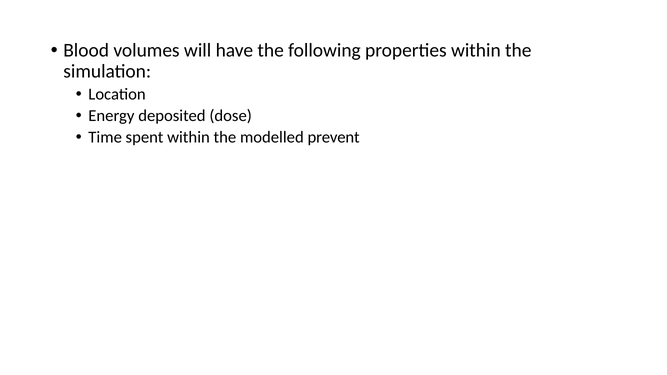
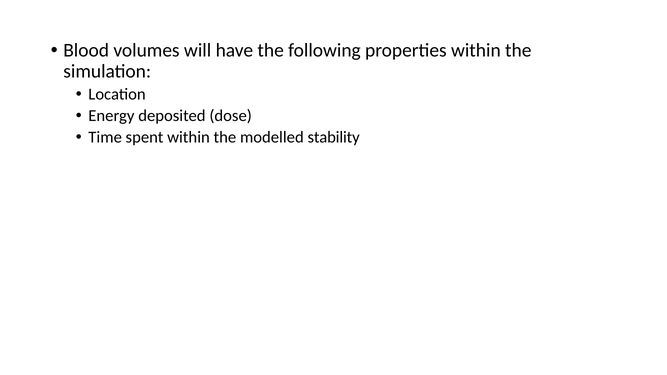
modelled prevent: prevent -> stability
